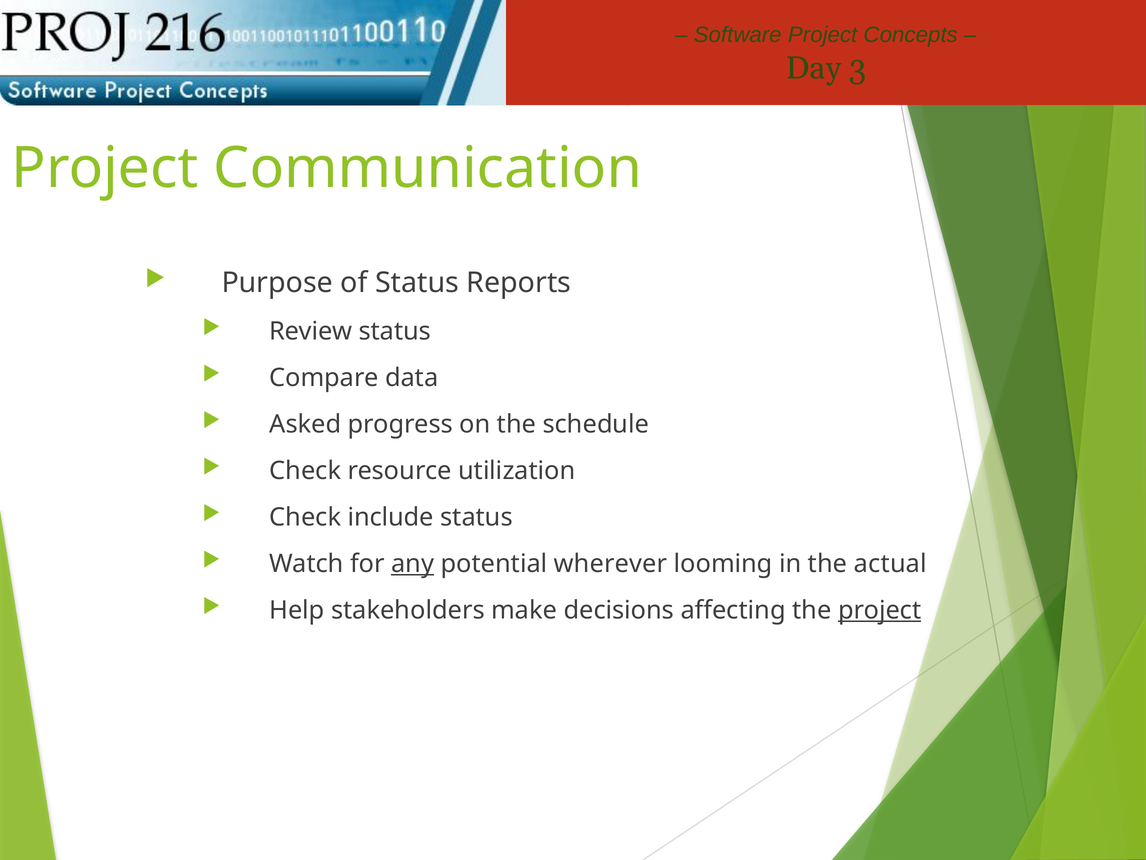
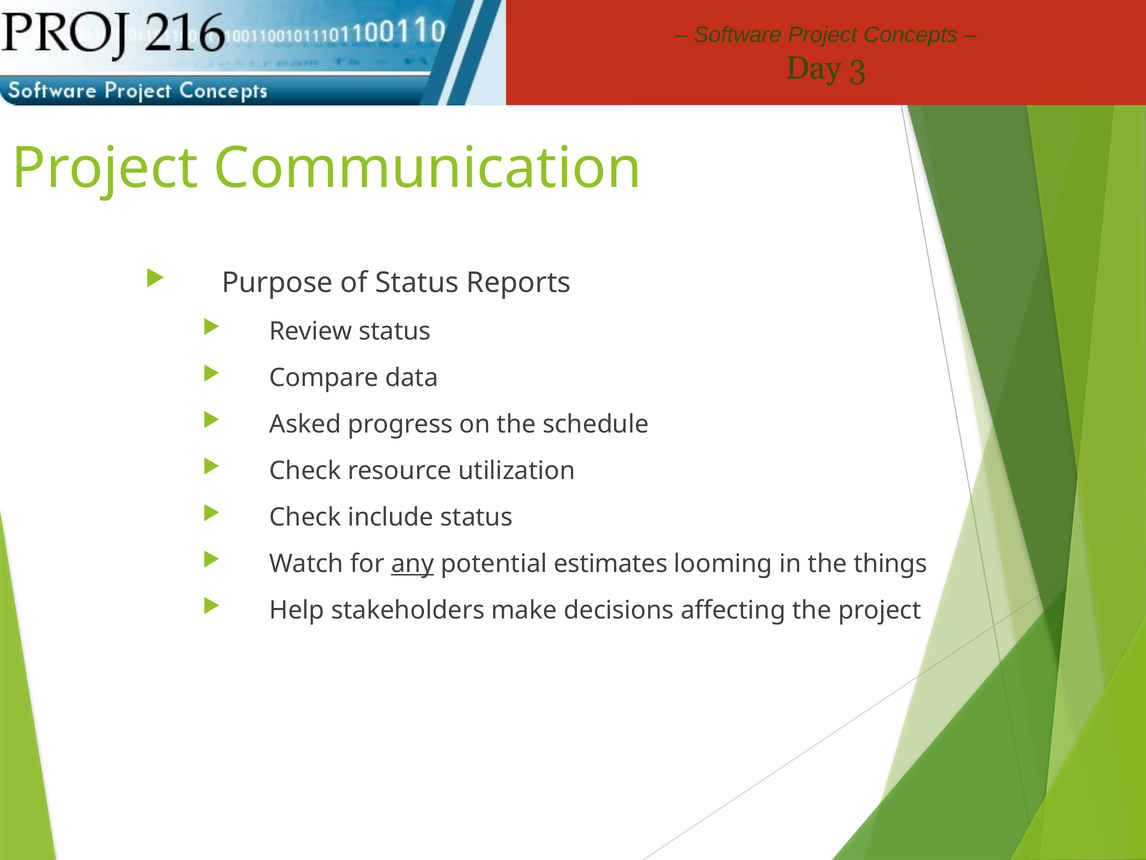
wherever: wherever -> estimates
actual: actual -> things
project at (880, 610) underline: present -> none
